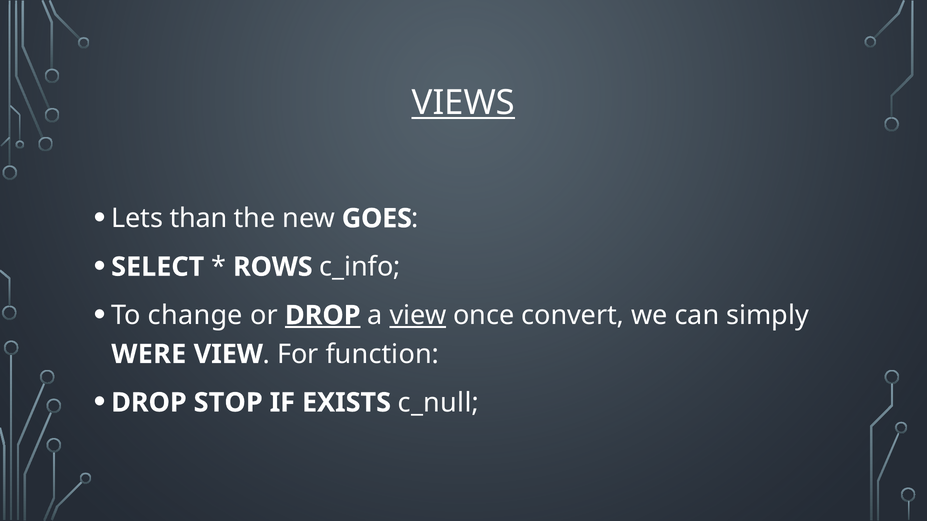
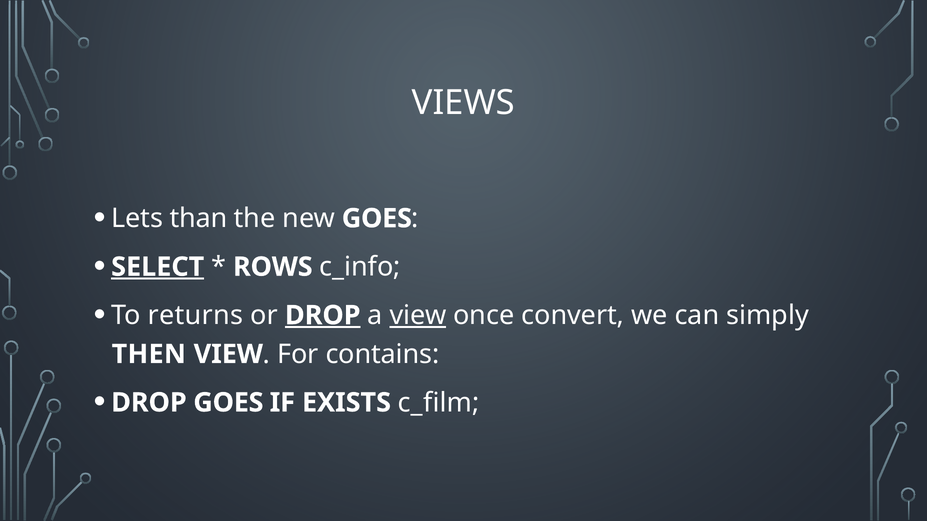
VIEWS underline: present -> none
SELECT underline: none -> present
change: change -> returns
WERE: WERE -> THEN
function: function -> contains
DROP STOP: STOP -> GOES
c_null: c_null -> c_film
